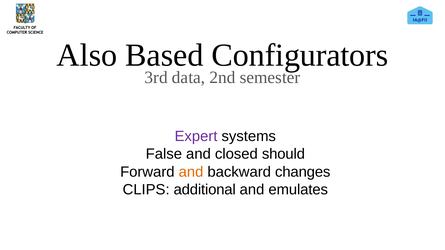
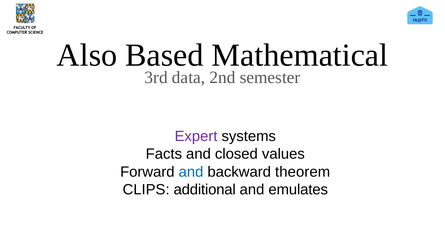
Configurators: Configurators -> Mathematical
False: False -> Facts
should: should -> values
and at (191, 172) colour: orange -> blue
changes: changes -> theorem
